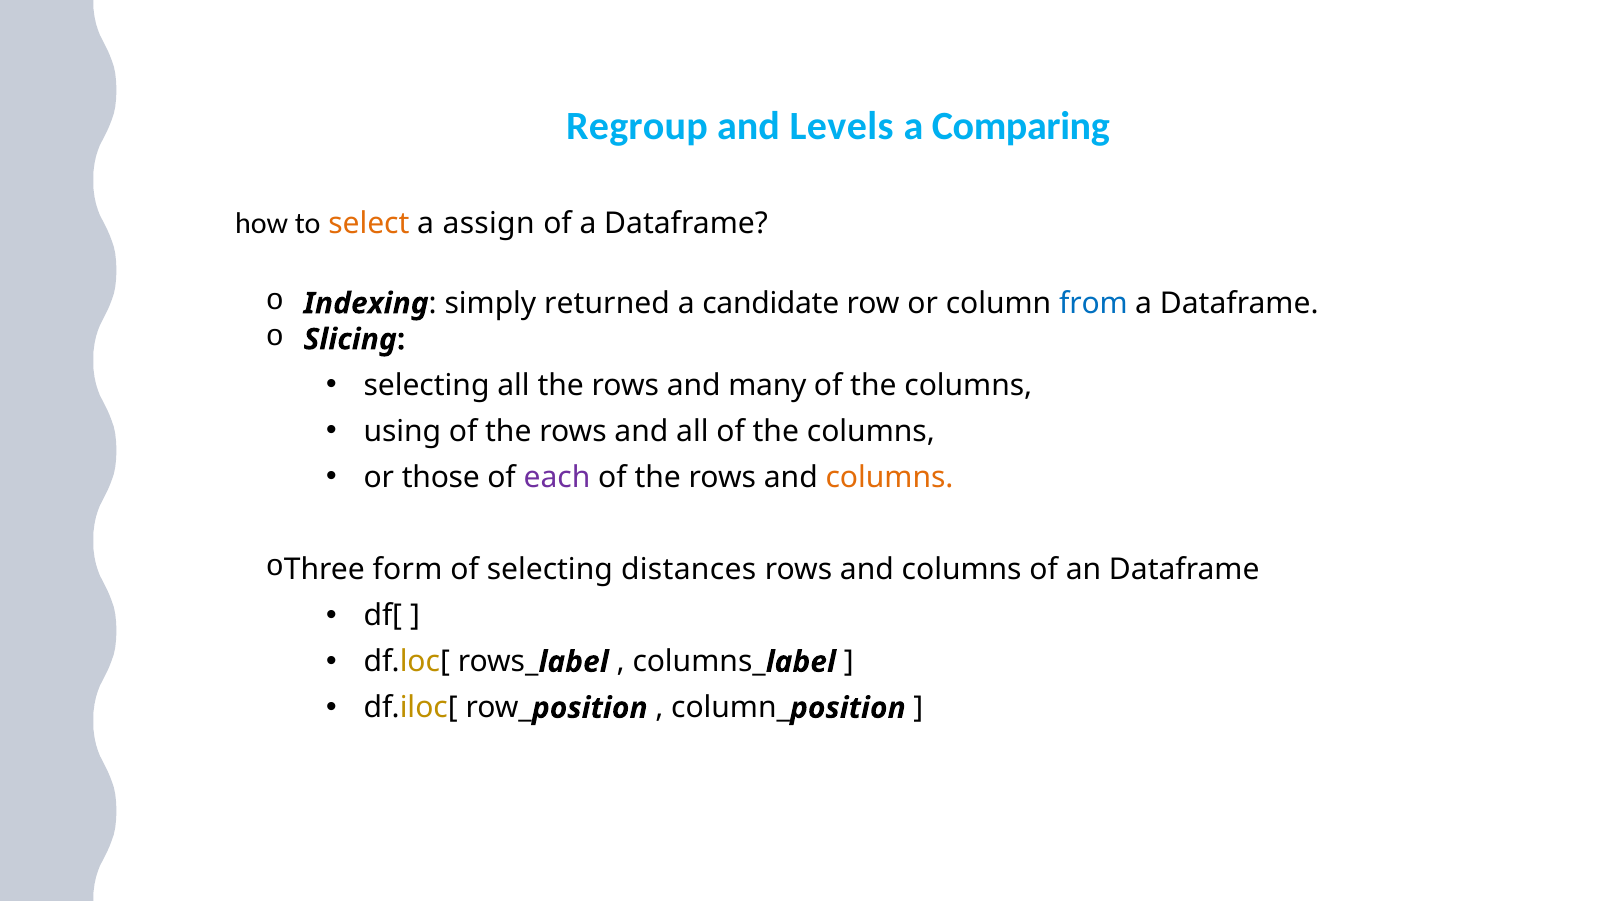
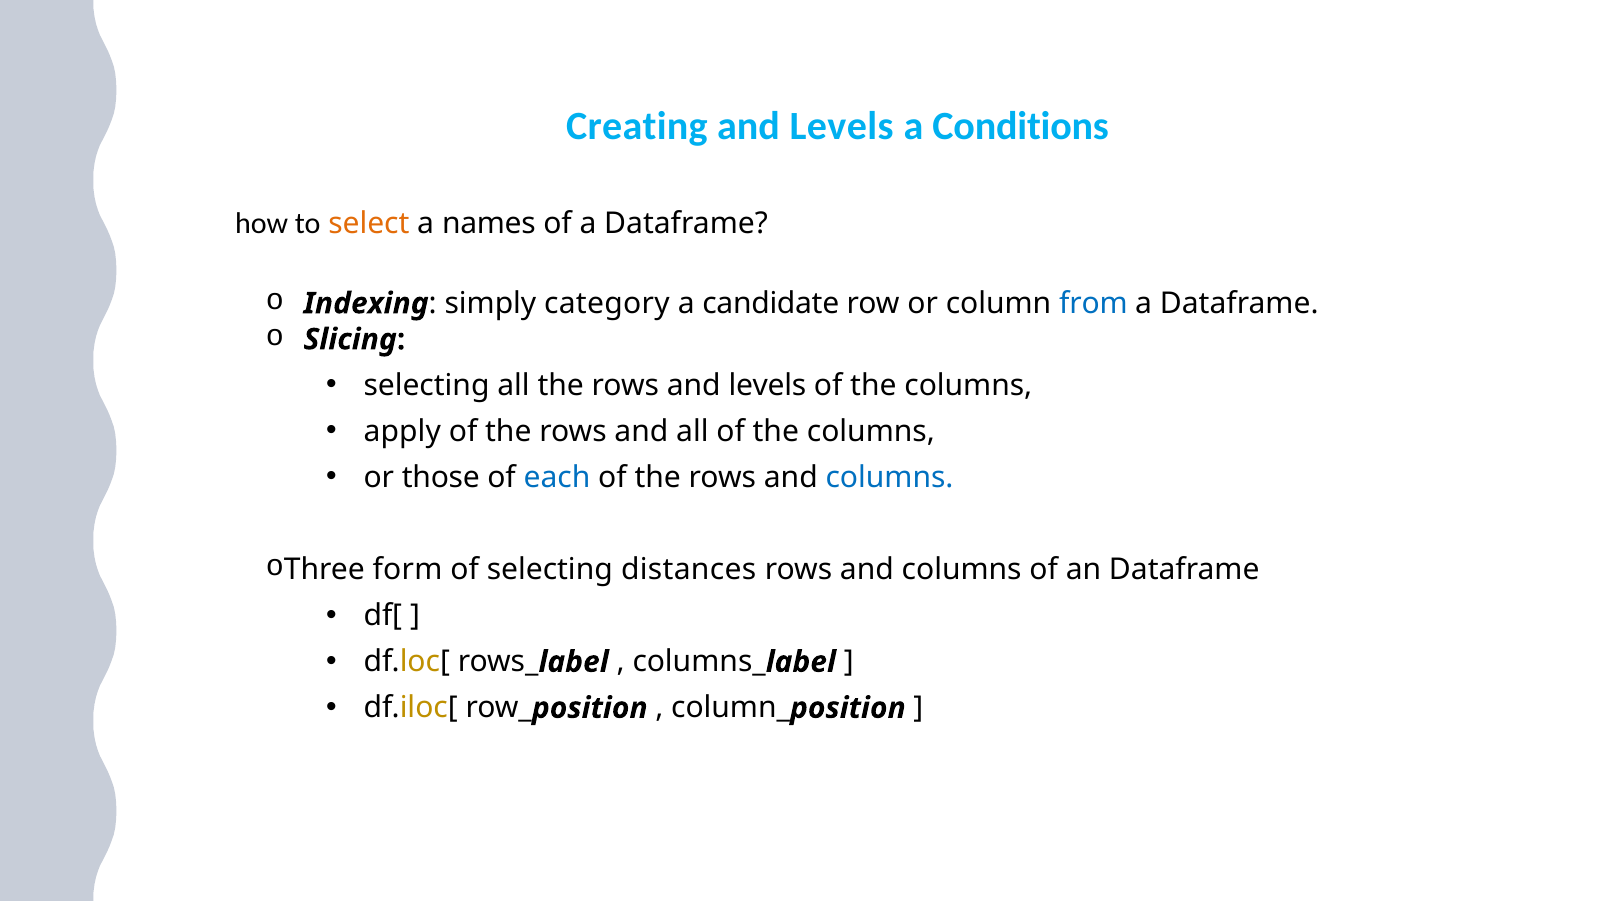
Regroup: Regroup -> Creating
Comparing: Comparing -> Conditions
assign: assign -> names
returned: returned -> category
rows and many: many -> levels
using: using -> apply
each colour: purple -> blue
columns at (890, 478) colour: orange -> blue
